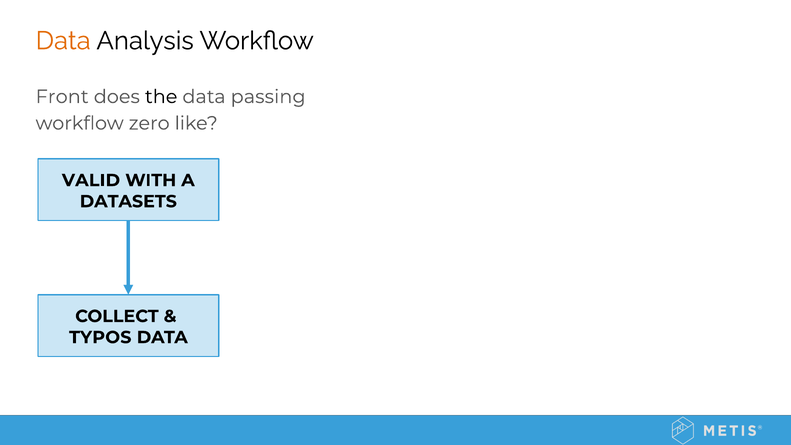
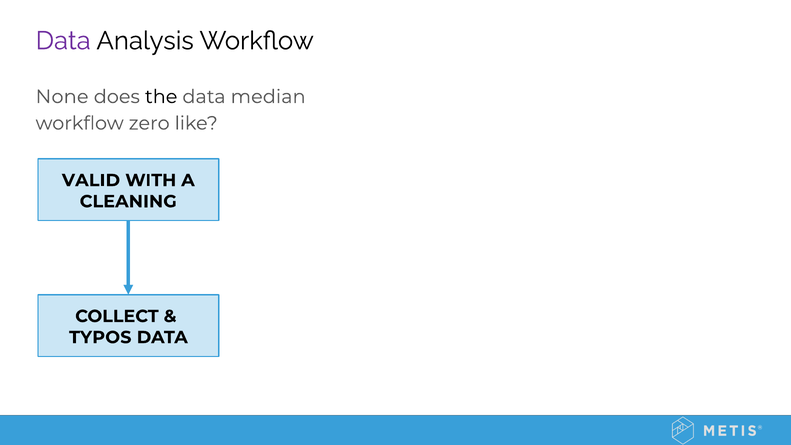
Data at (63, 41) colour: orange -> purple
Front: Front -> None
passing: passing -> median
DATASETS: DATASETS -> CLEANING
